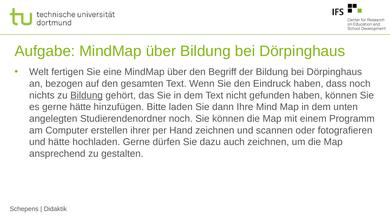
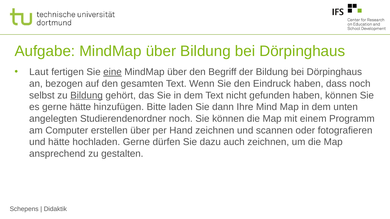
Welt: Welt -> Laut
eine underline: none -> present
nichts: nichts -> selbst
erstellen ihrer: ihrer -> über
